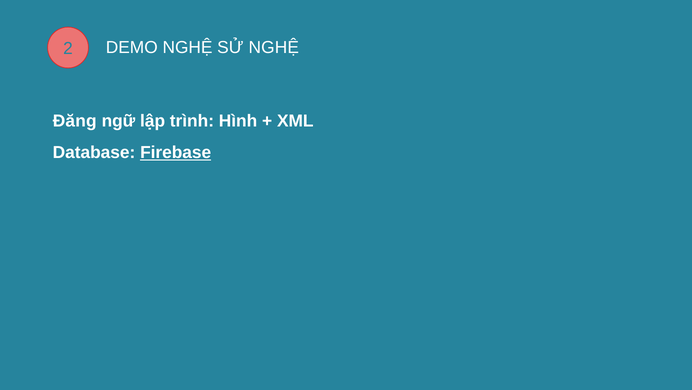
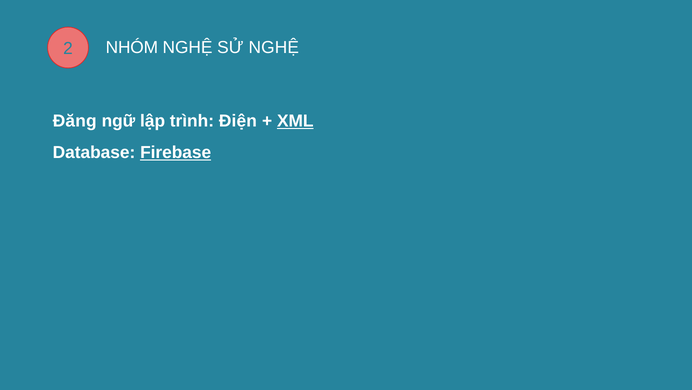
DEMO: DEMO -> NHÓM
Hình: Hình -> Điện
XML underline: none -> present
